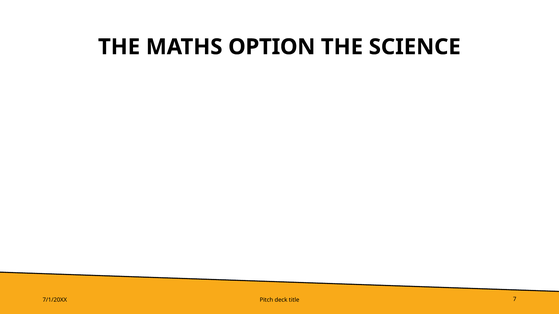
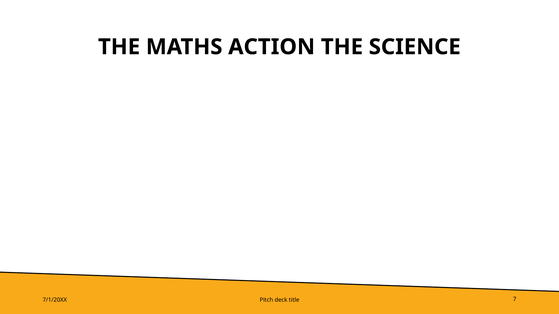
OPTION: OPTION -> ACTION
